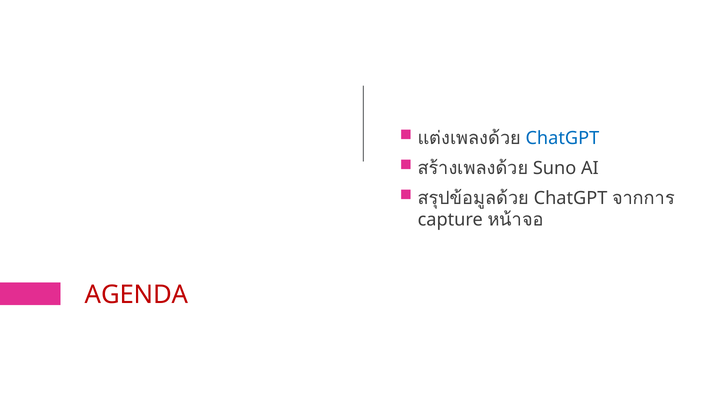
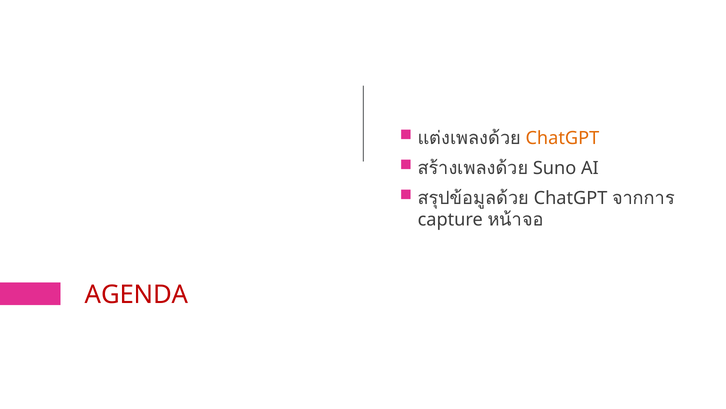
ChatGPT at (562, 138) colour: blue -> orange
